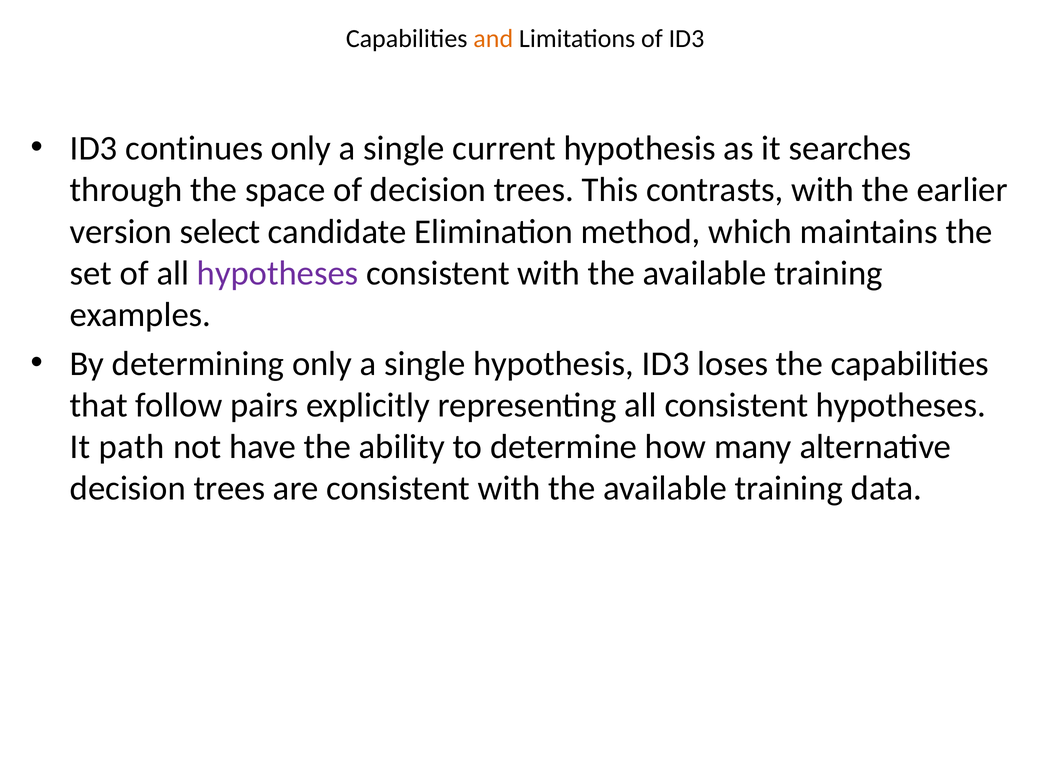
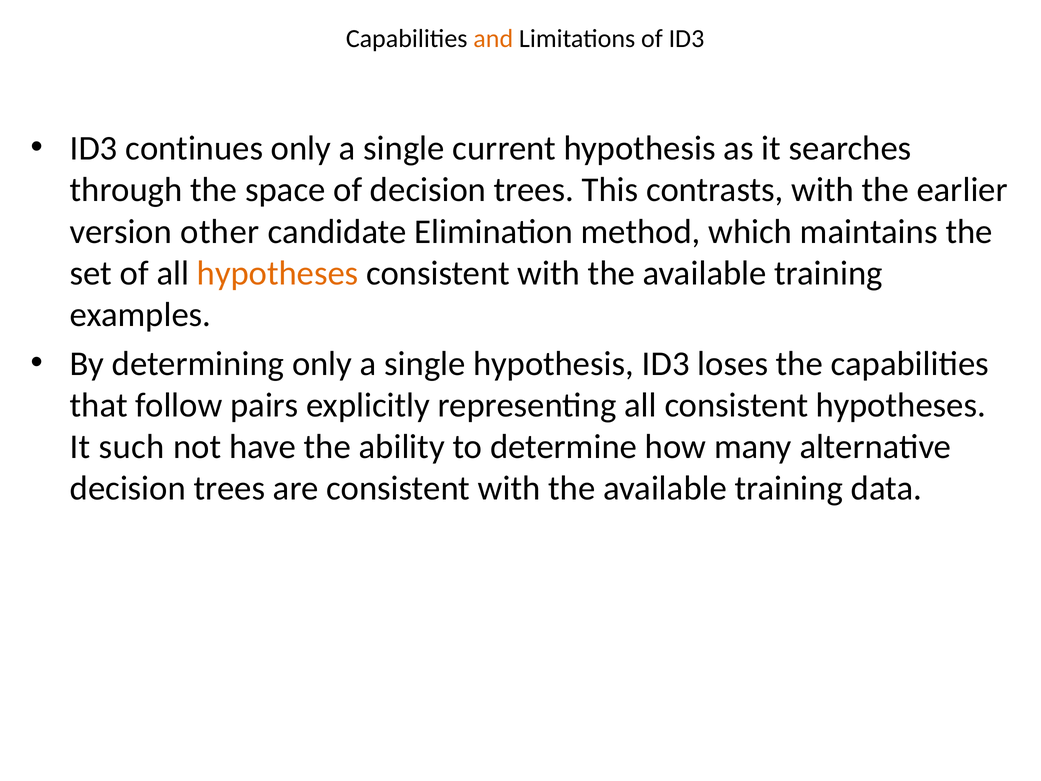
select: select -> other
hypotheses at (278, 273) colour: purple -> orange
path: path -> such
